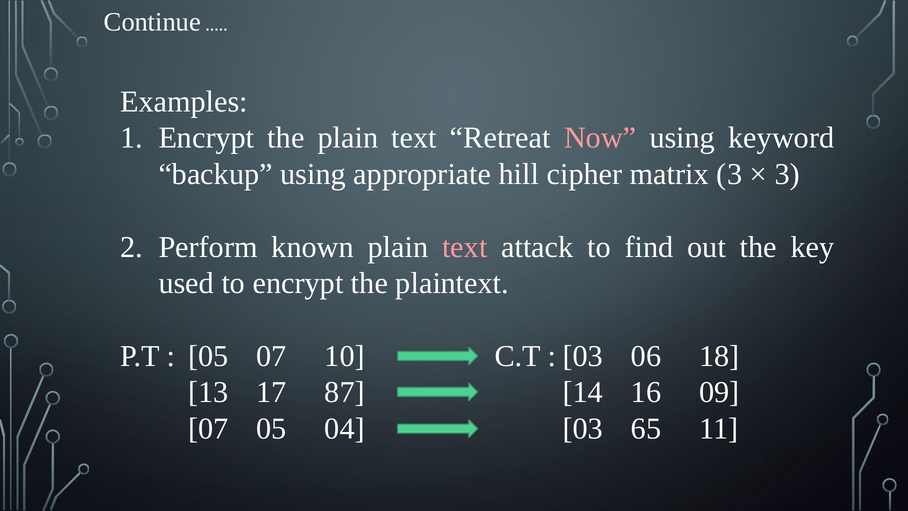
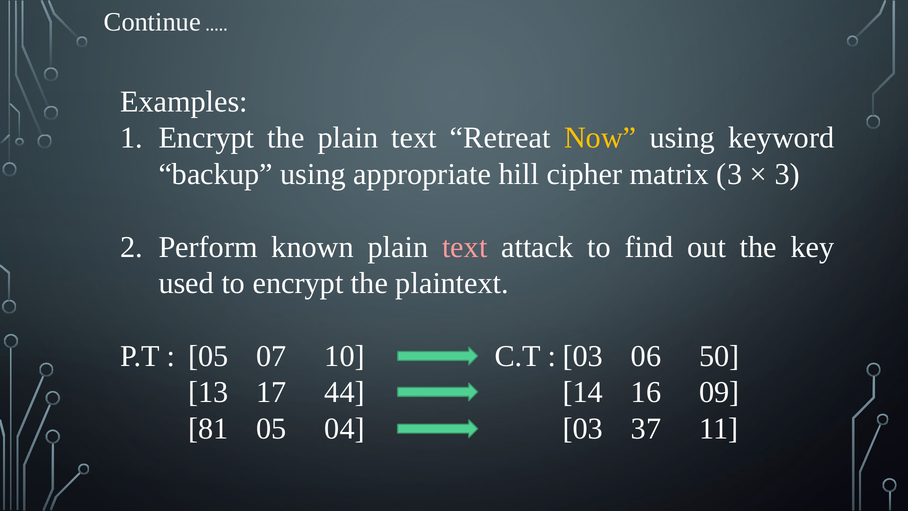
Now colour: pink -> yellow
18: 18 -> 50
87: 87 -> 44
07 at (208, 429): 07 -> 81
65: 65 -> 37
